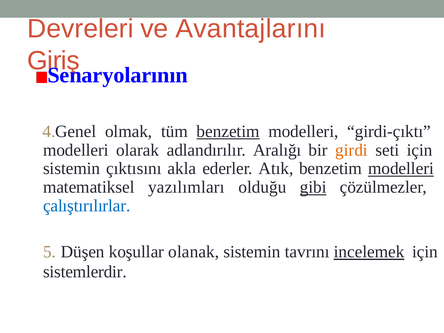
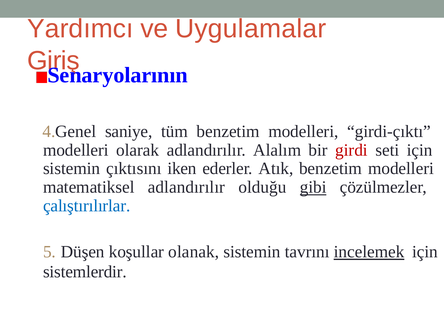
Devreleri: Devreleri -> Yardımcı
Avantajlarını: Avantajlarını -> Uygulamalar
olmak: olmak -> saniye
benzetim at (228, 131) underline: present -> none
Aralığı: Aralığı -> Alalım
girdi colour: orange -> red
akla: akla -> iken
modelleri at (401, 169) underline: present -> none
matematiksel yazılımları: yazılımları -> adlandırılır
